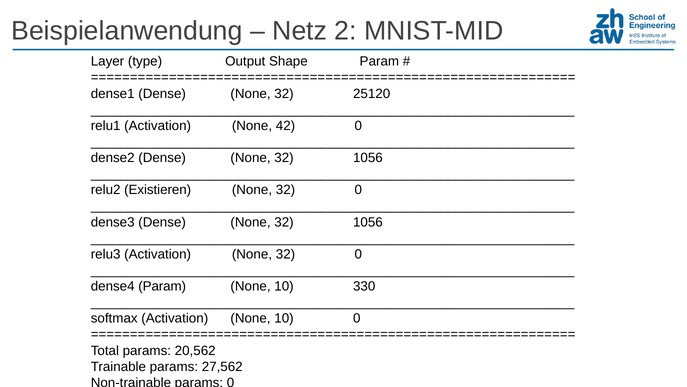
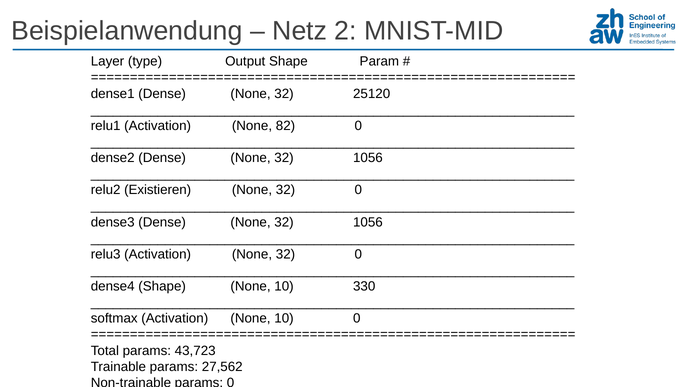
42: 42 -> 82
dense4 Param: Param -> Shape
20,562: 20,562 -> 43,723
